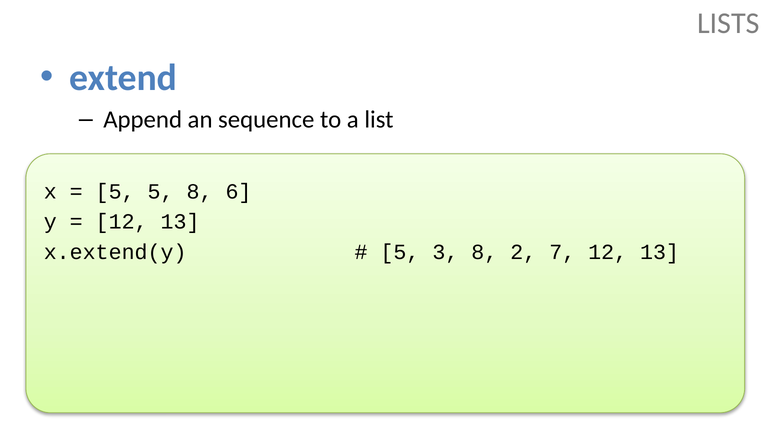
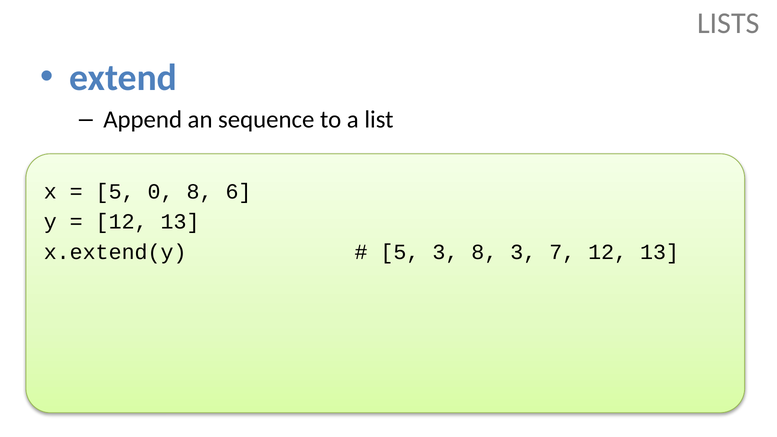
5 5: 5 -> 0
8 2: 2 -> 3
